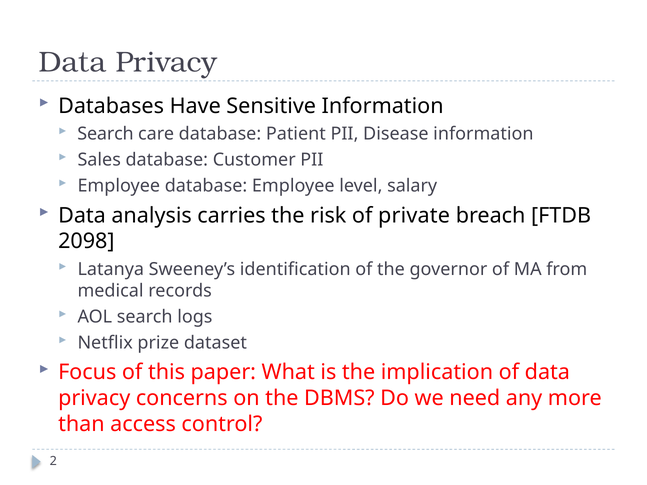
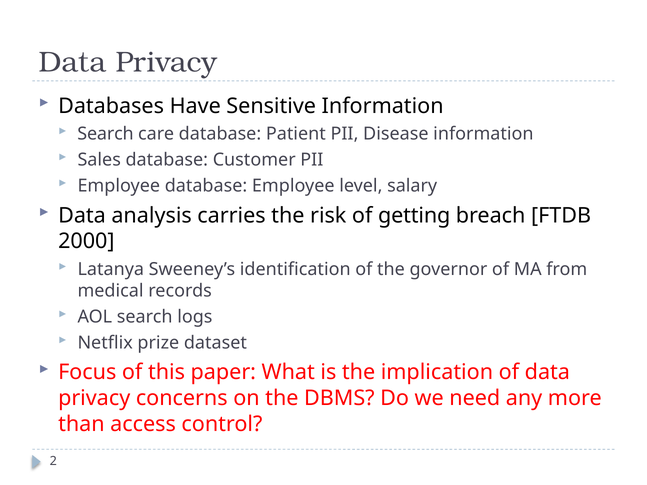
private: private -> getting
2098: 2098 -> 2000
